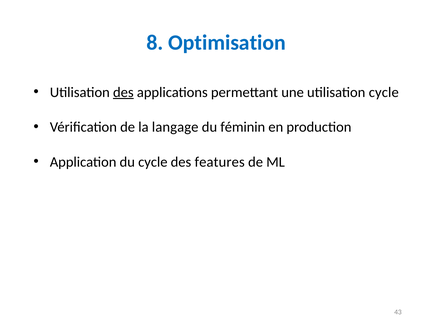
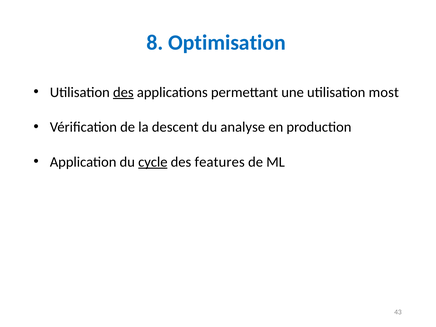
utilisation cycle: cycle -> most
langage: langage -> descent
féminin: féminin -> analyse
cycle at (153, 162) underline: none -> present
